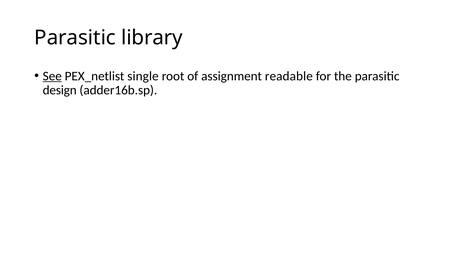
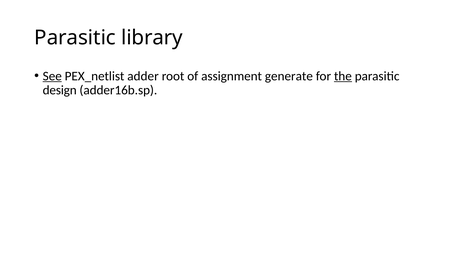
single: single -> adder
readable: readable -> generate
the underline: none -> present
